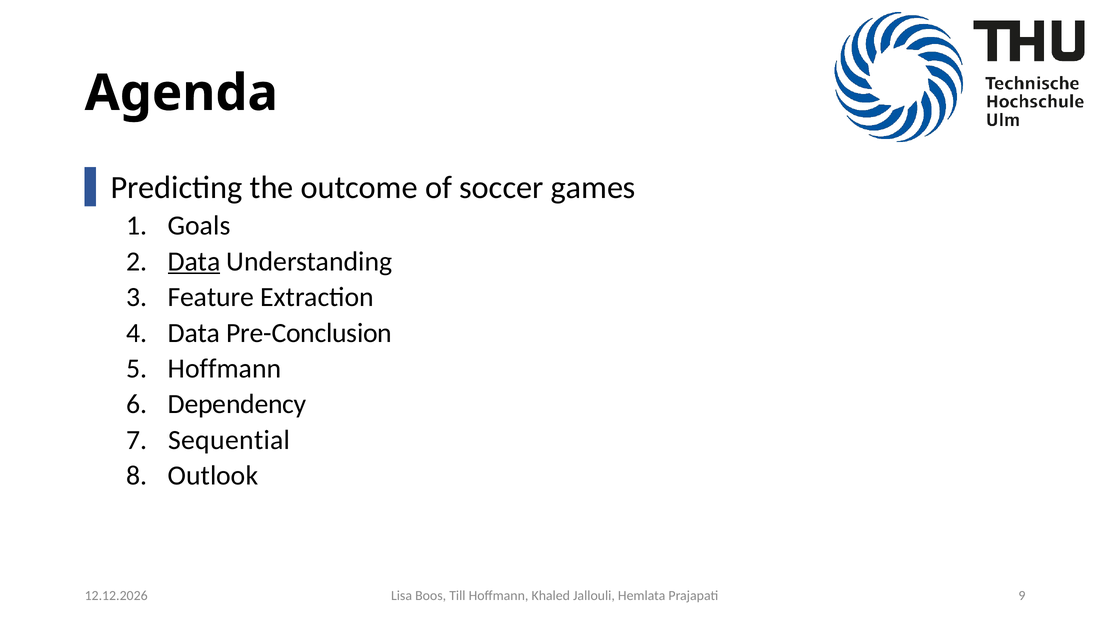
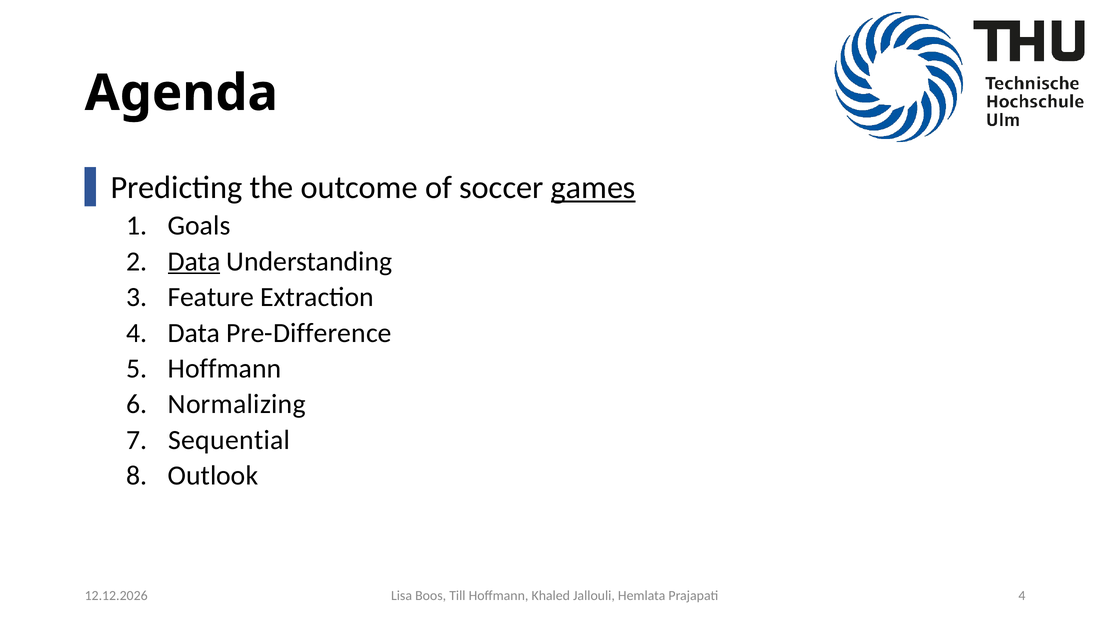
games underline: none -> present
Pre-Conclusion: Pre-Conclusion -> Pre-Difference
Dependency: Dependency -> Normalizing
9 at (1022, 596): 9 -> 4
